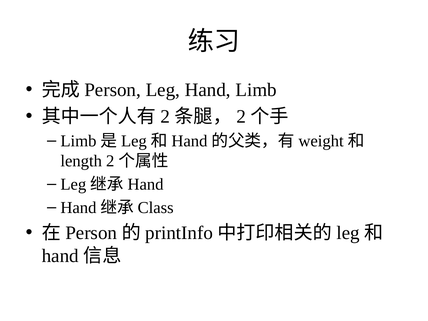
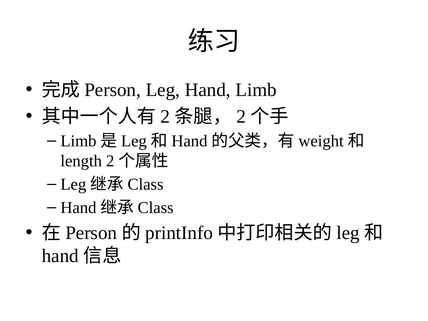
Hand at (146, 184): Hand -> Class
